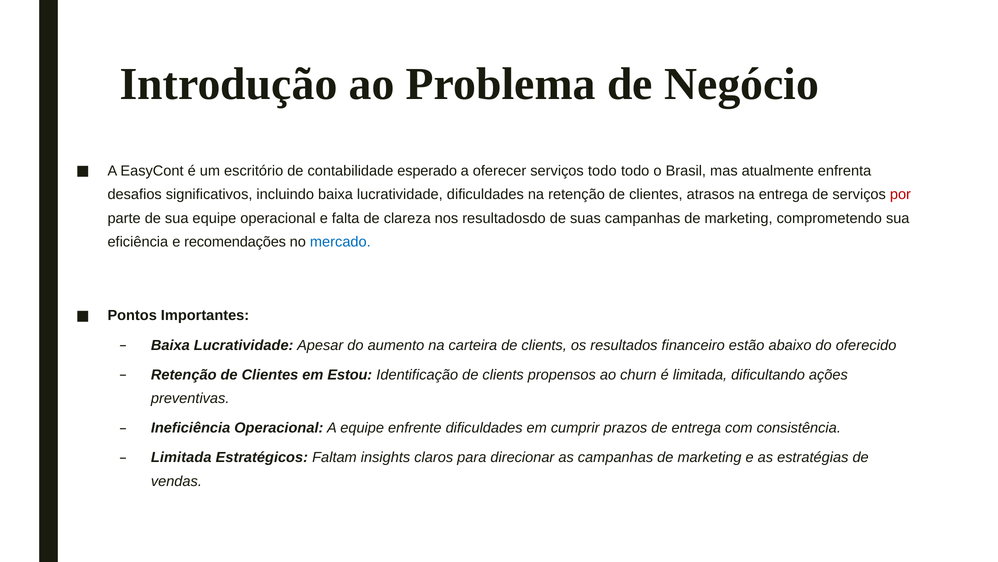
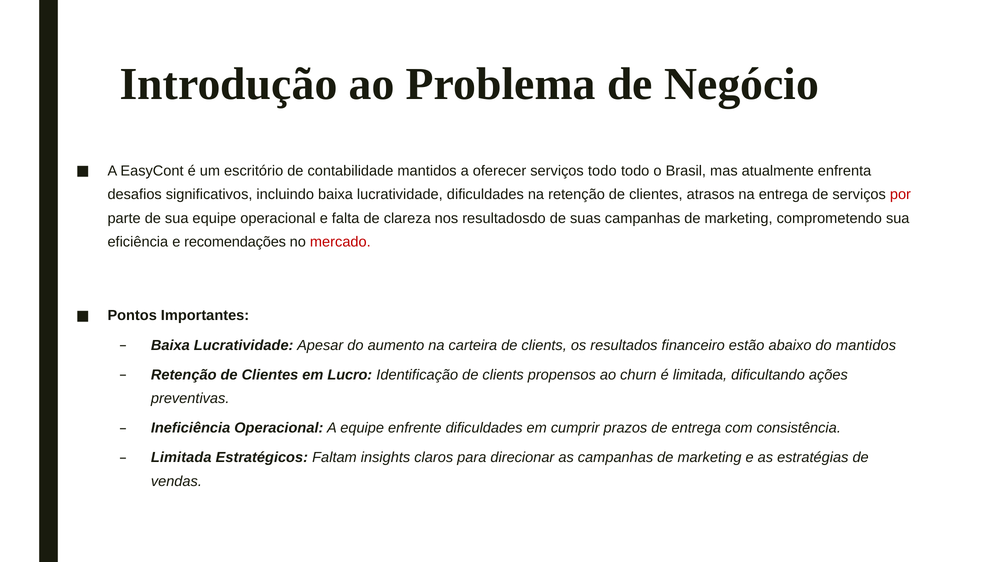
contabilidade esperado: esperado -> mantidos
mercado colour: blue -> red
do oferecido: oferecido -> mantidos
Estou: Estou -> Lucro
